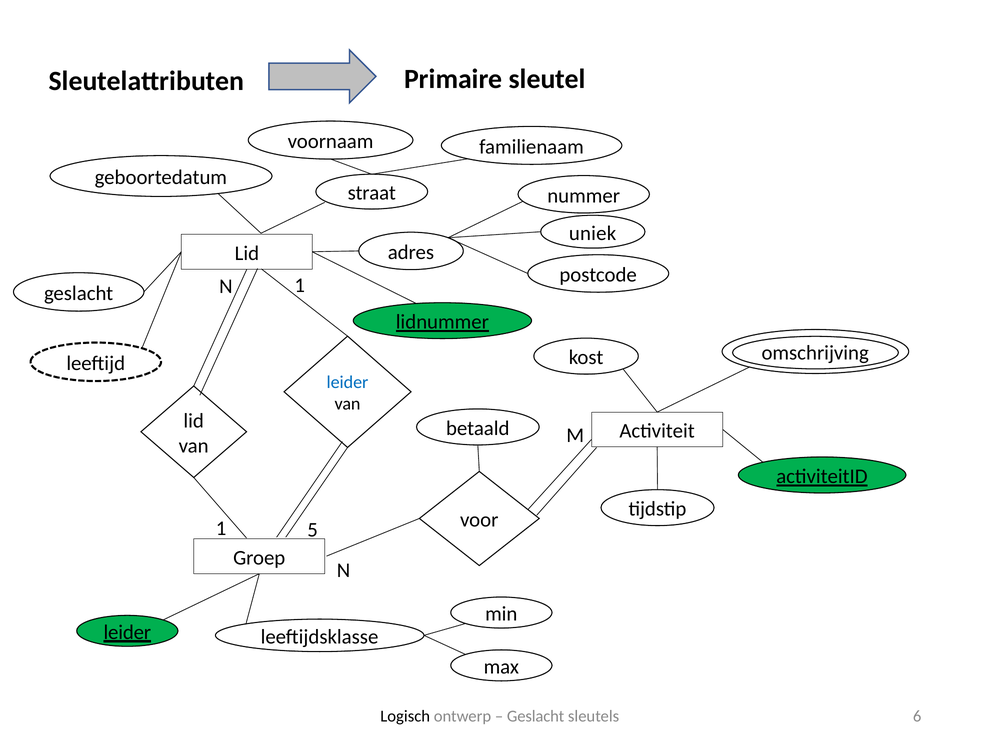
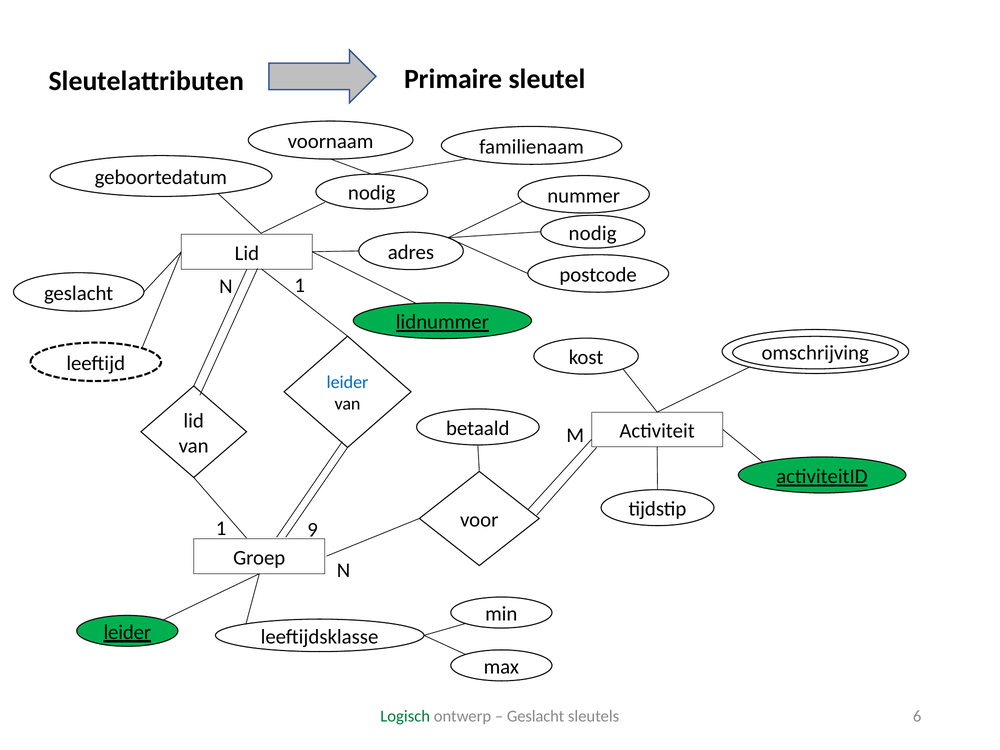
straat at (372, 193): straat -> nodig
uniek at (593, 233): uniek -> nodig
5: 5 -> 9
Logisch colour: black -> green
